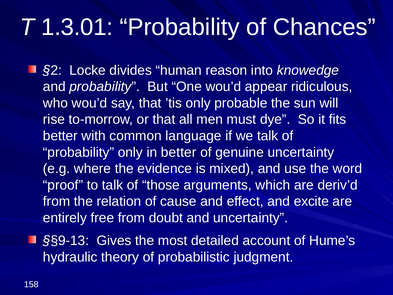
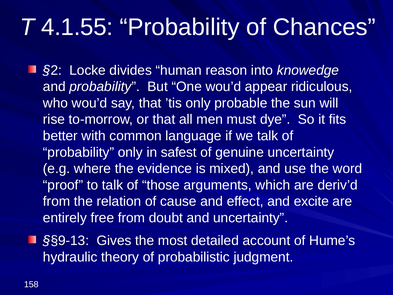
1.3.01: 1.3.01 -> 4.1.55
in better: better -> safest
